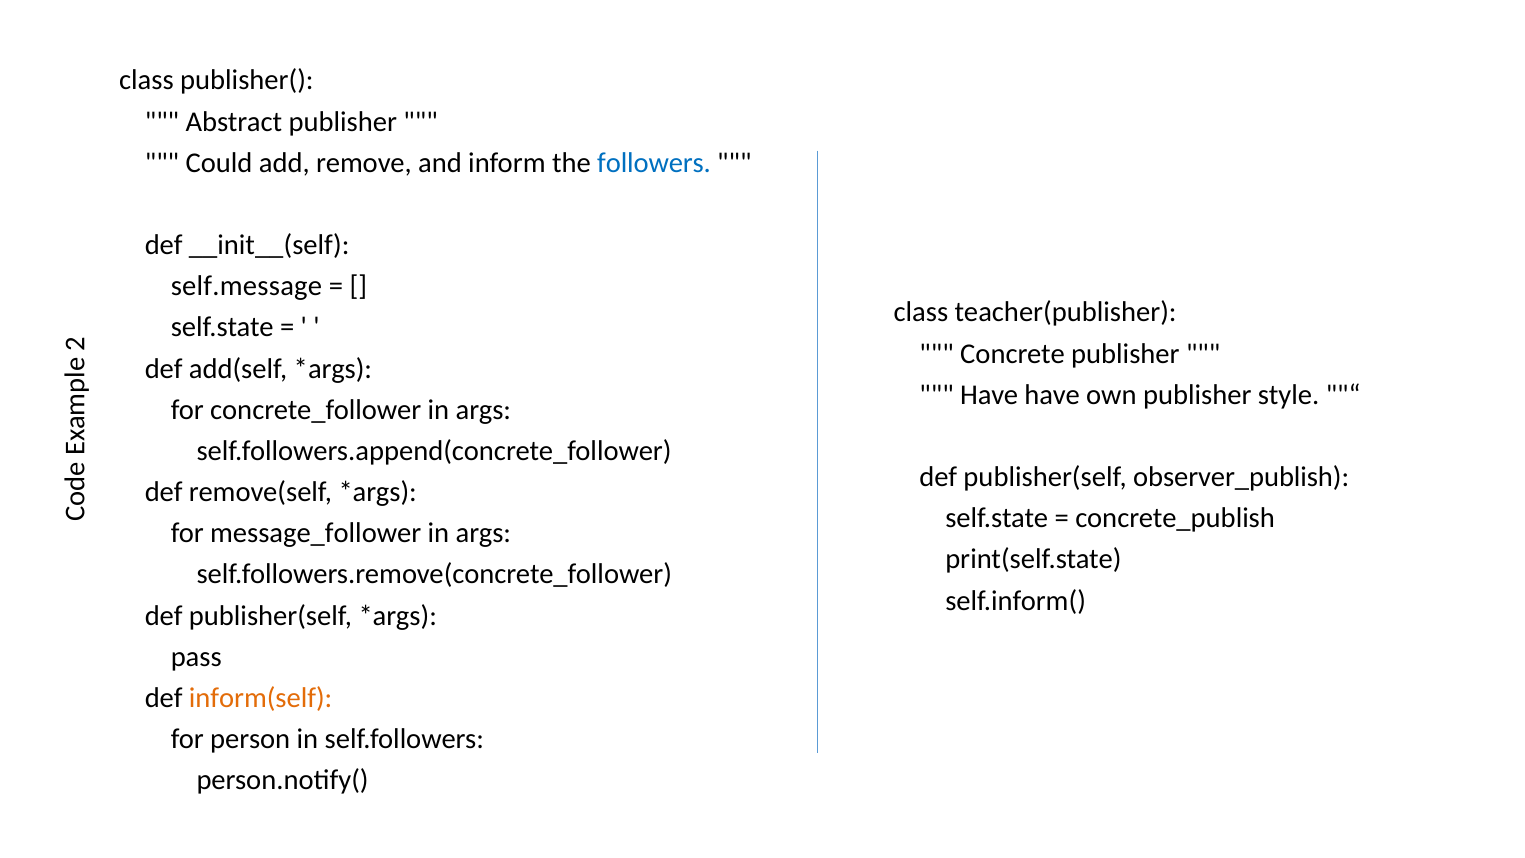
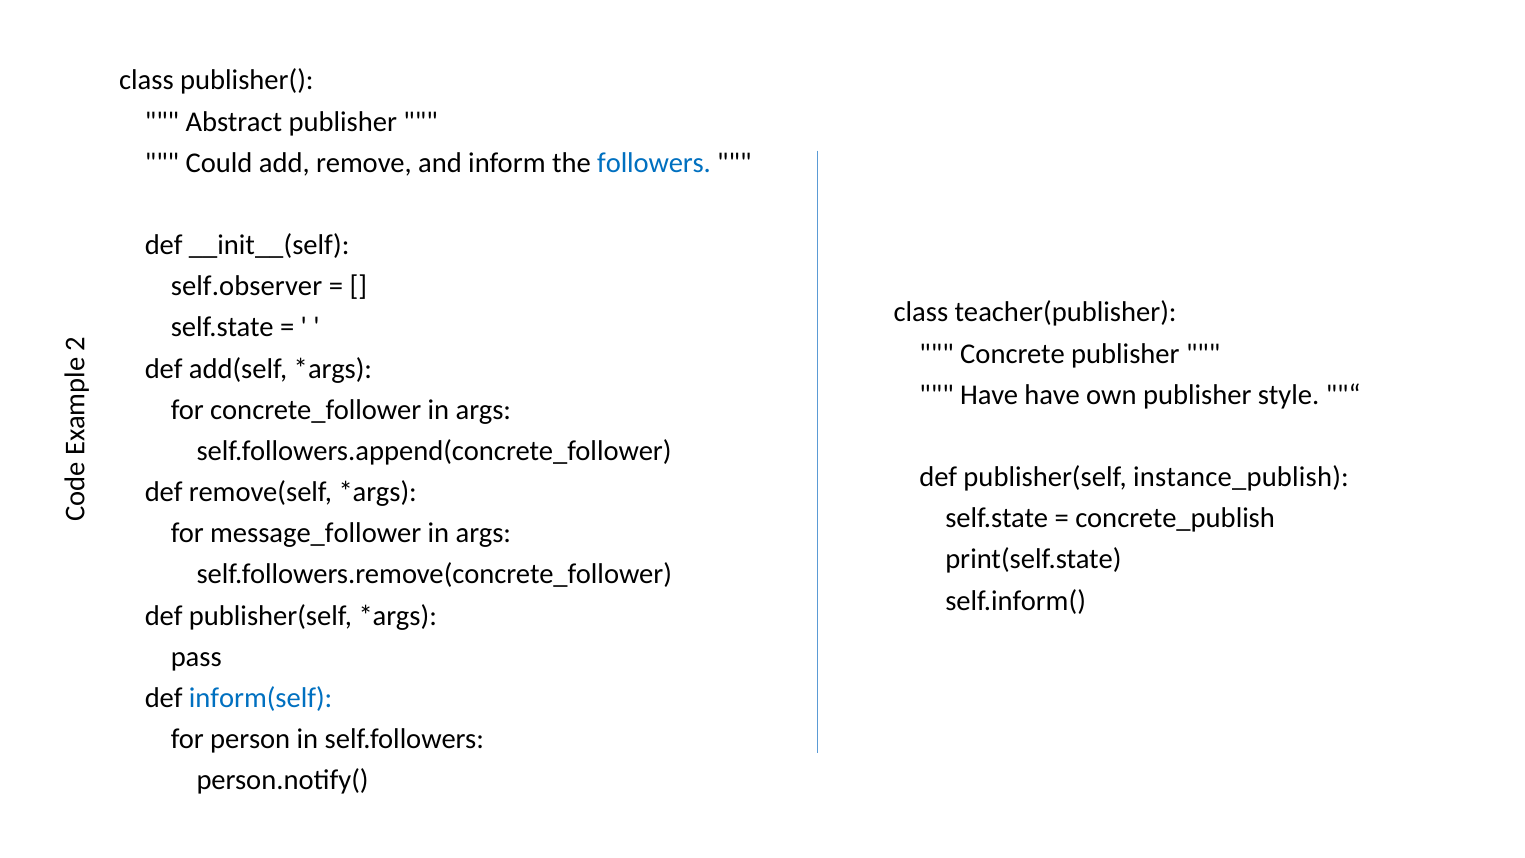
self.message: self.message -> self.observer
observer_publish: observer_publish -> instance_publish
inform(self colour: orange -> blue
